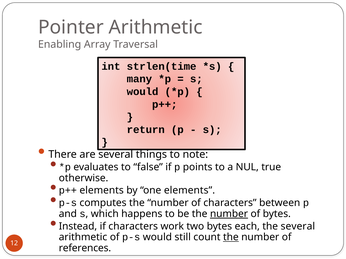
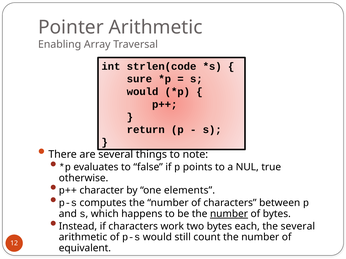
strlen(time: strlen(time -> strlen(code
many: many -> sure
p++ elements: elements -> character
the at (231, 238) underline: present -> none
references: references -> equivalent
